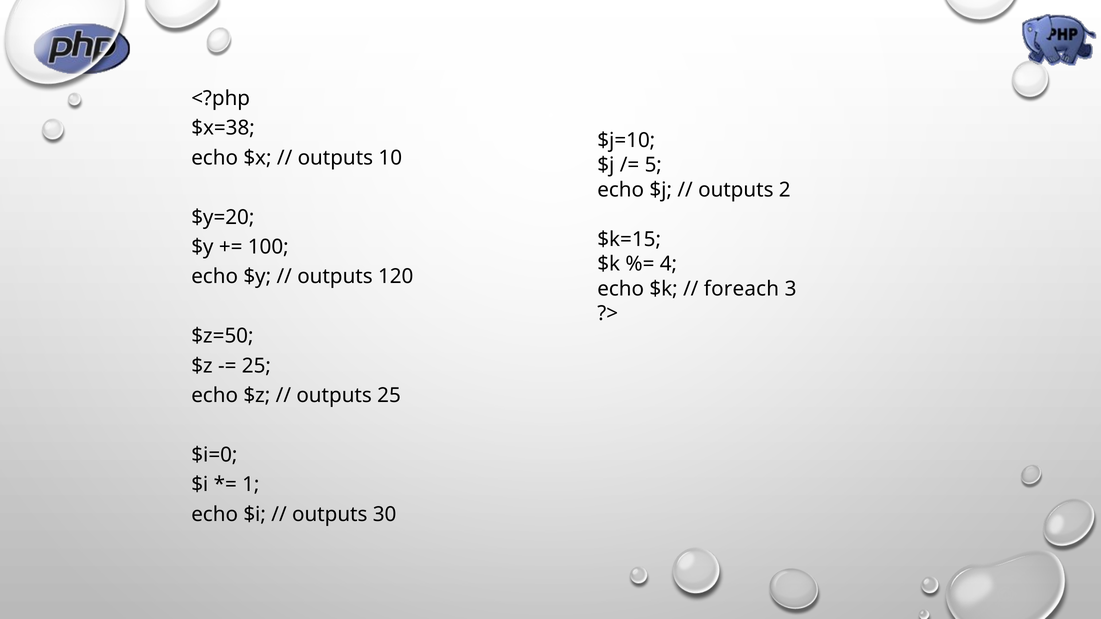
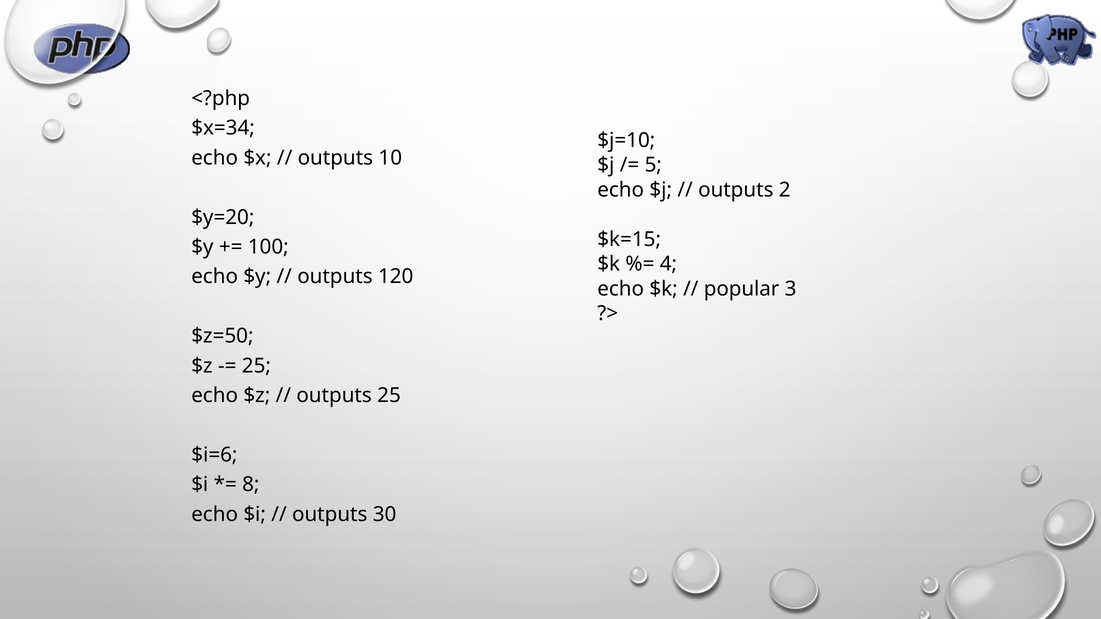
$x=38: $x=38 -> $x=34
foreach: foreach -> popular
$i=0: $i=0 -> $i=6
1: 1 -> 8
